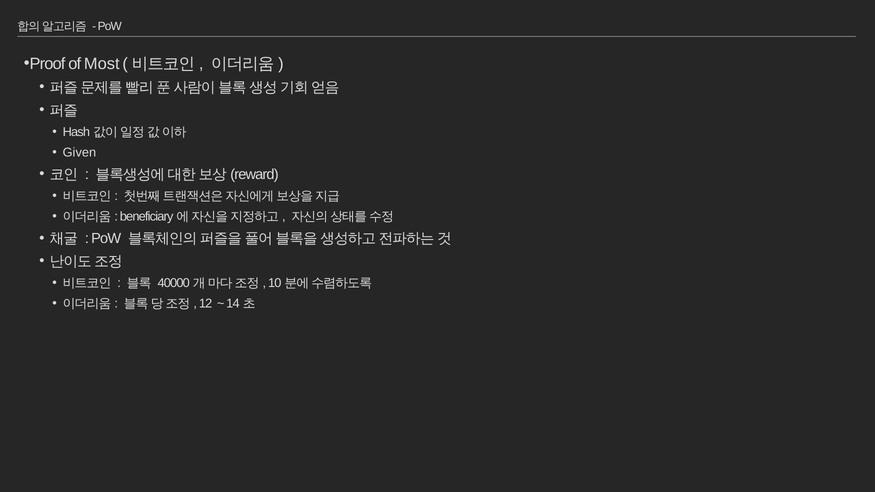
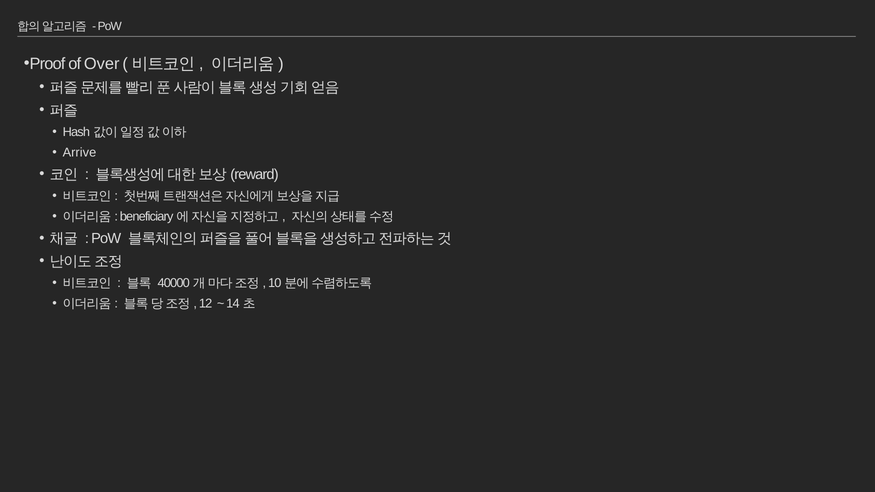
Most: Most -> Over
Given: Given -> Arrive
